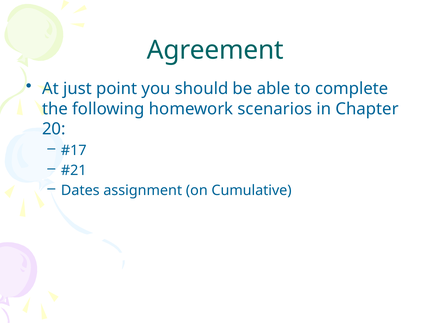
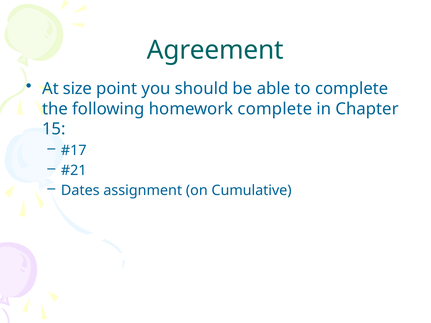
just: just -> size
homework scenarios: scenarios -> complete
20: 20 -> 15
